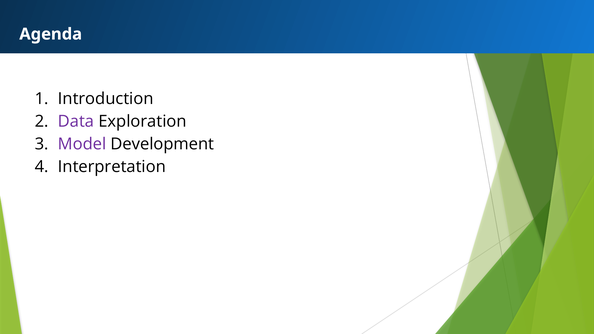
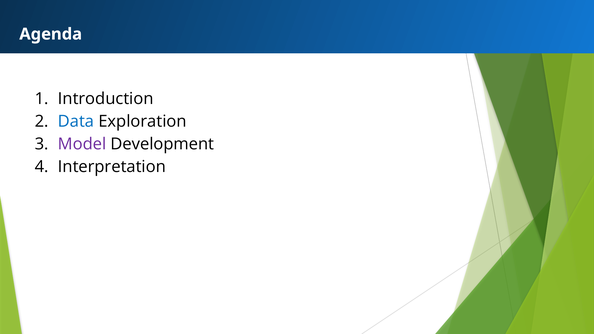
Data colour: purple -> blue
